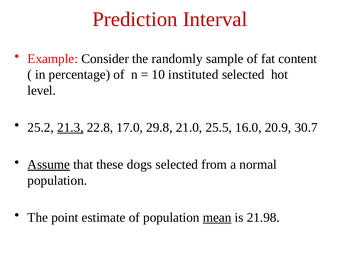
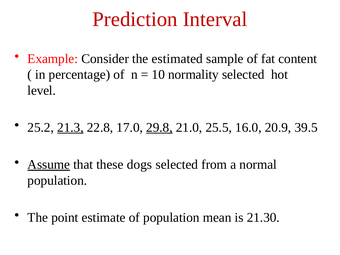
randomly: randomly -> estimated
instituted: instituted -> normality
29.8 underline: none -> present
30.7: 30.7 -> 39.5
mean underline: present -> none
21.98: 21.98 -> 21.30
